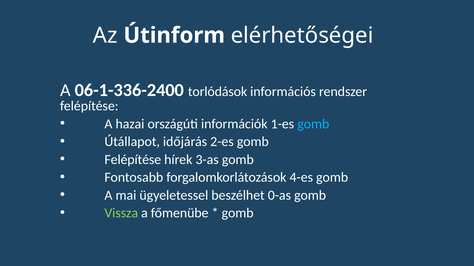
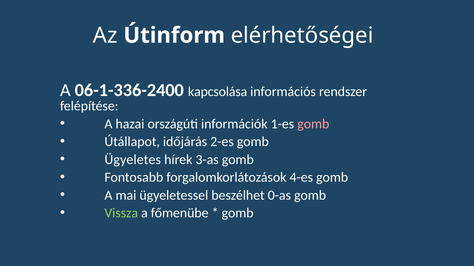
torlódások: torlódások -> kapcsolása
gomb at (313, 124) colour: light blue -> pink
Felépítése at (133, 160): Felépítése -> Ügyeletes
